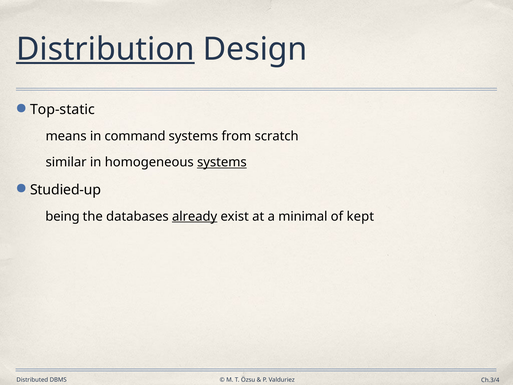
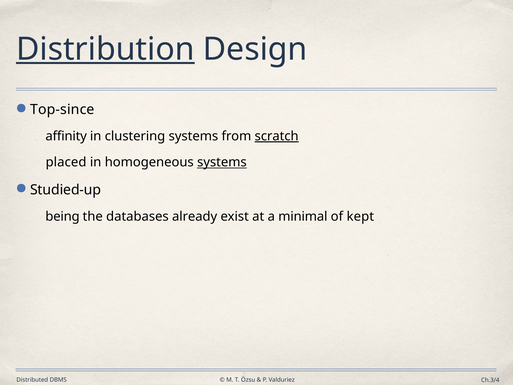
Top-static: Top-static -> Top-since
means: means -> affinity
command: command -> clustering
scratch underline: none -> present
similar: similar -> placed
already underline: present -> none
